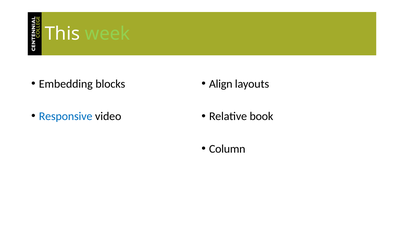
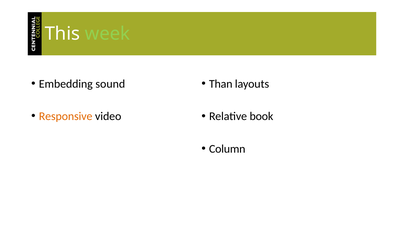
blocks: blocks -> sound
Align: Align -> Than
Responsive colour: blue -> orange
